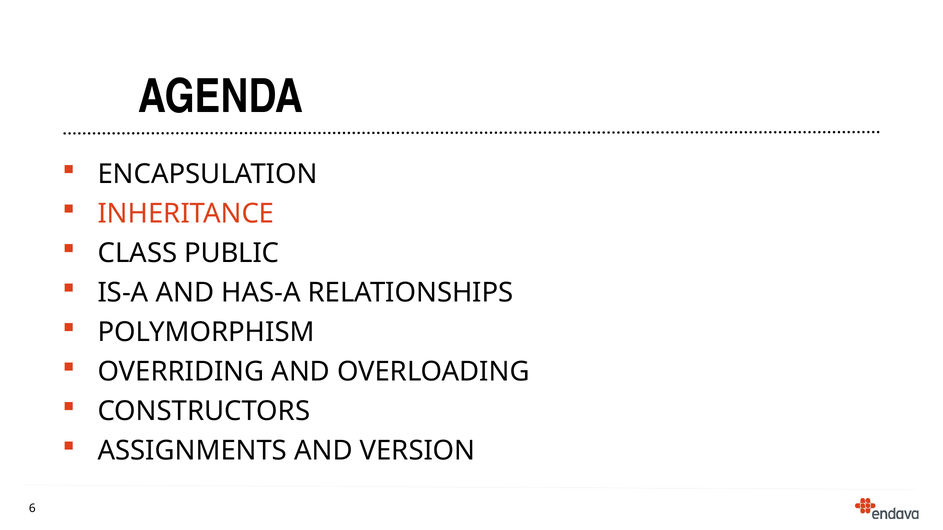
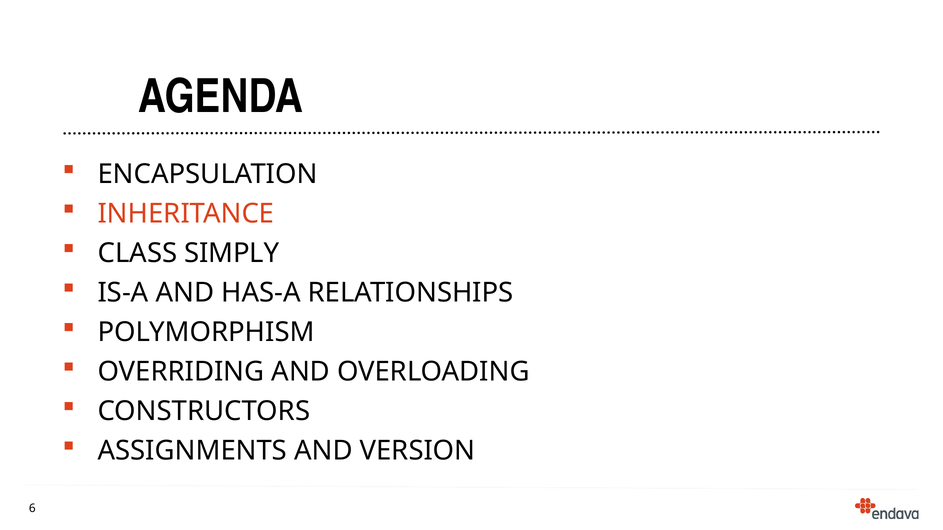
PUBLIC: PUBLIC -> SIMPLY
